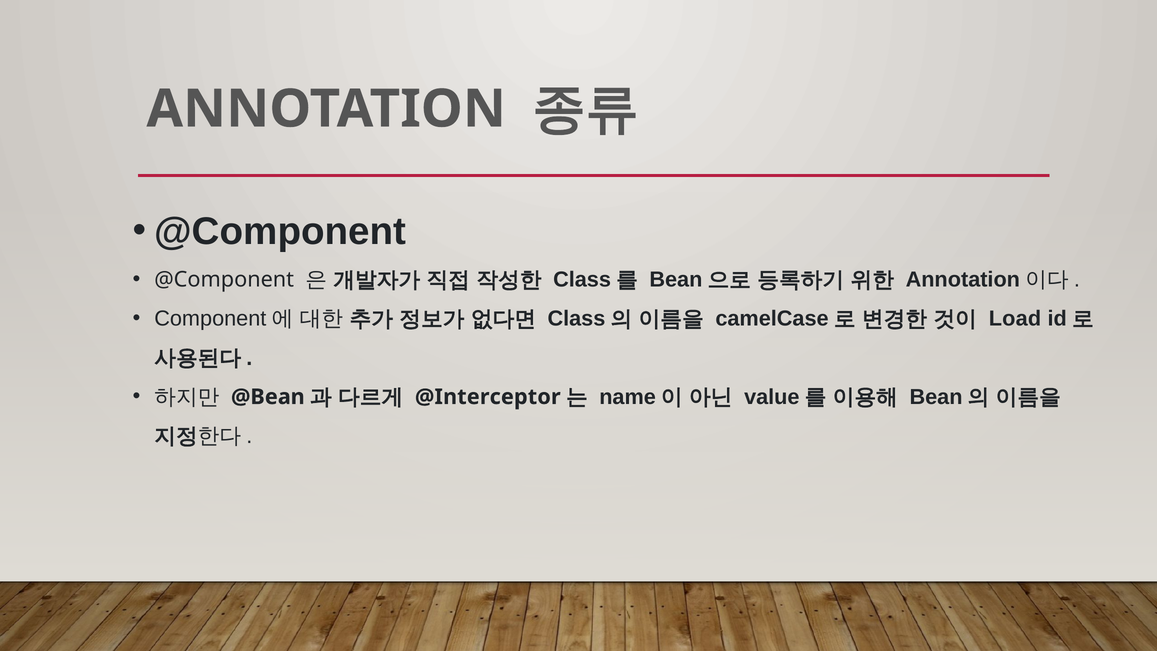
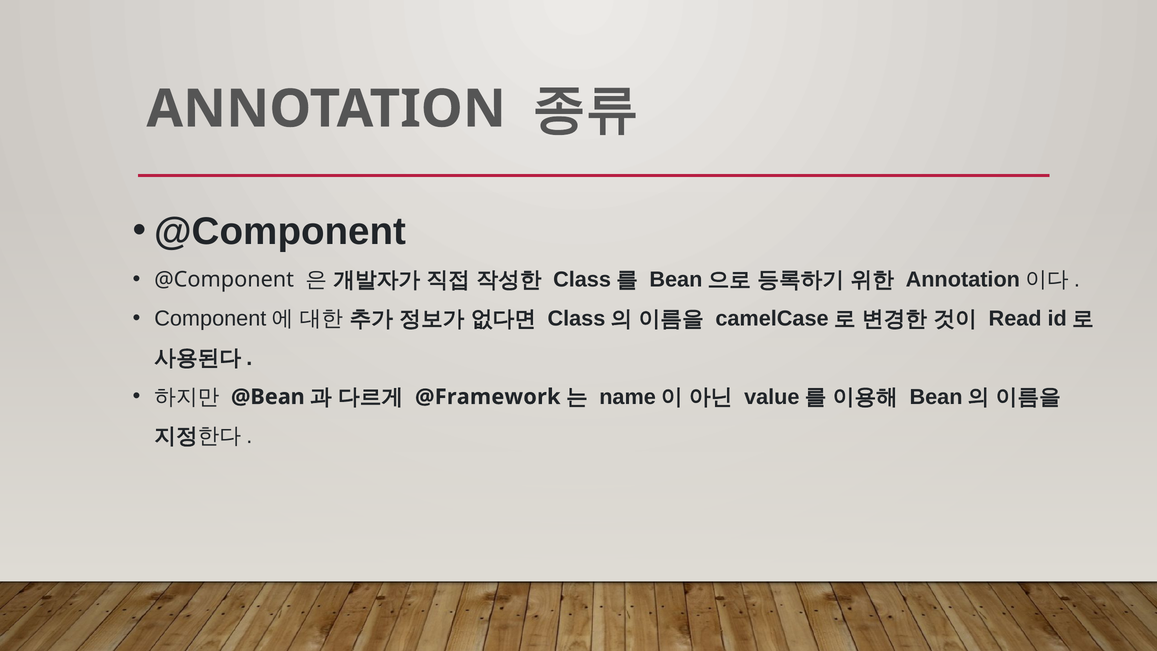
Load: Load -> Read
@Interceptor: @Interceptor -> @Framework
